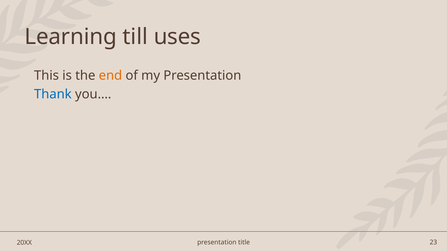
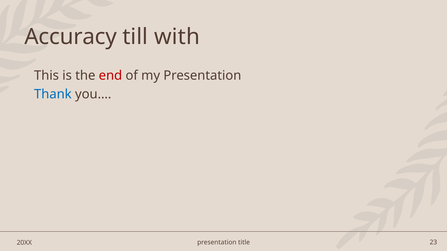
Learning: Learning -> Accuracy
uses: uses -> with
end colour: orange -> red
